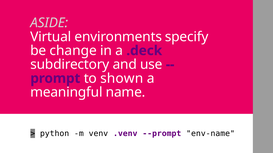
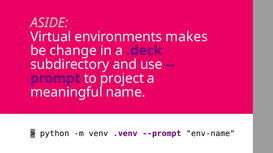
specify: specify -> makes
shown: shown -> project
